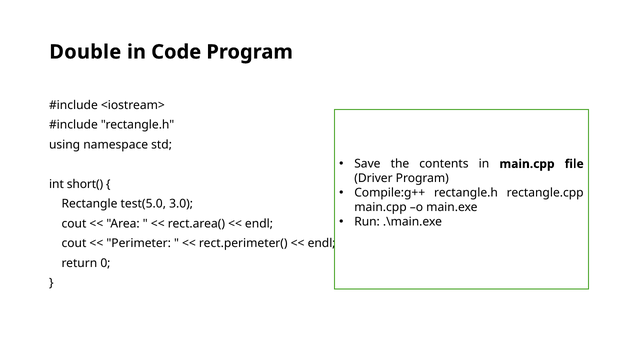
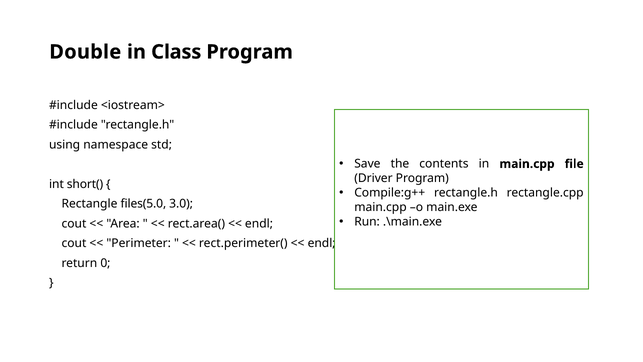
Code: Code -> Class
test(5.0: test(5.0 -> files(5.0
